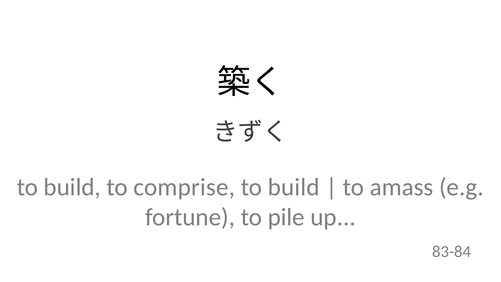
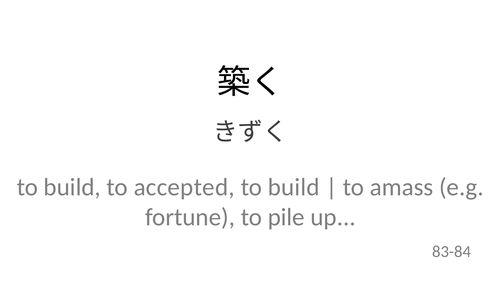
comprise: comprise -> accepted
